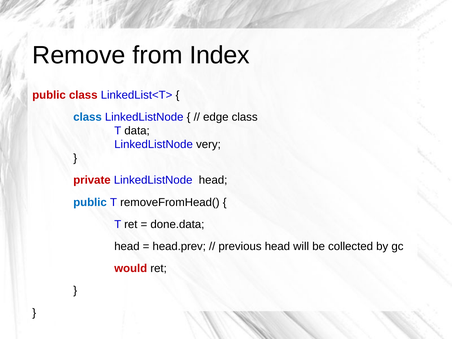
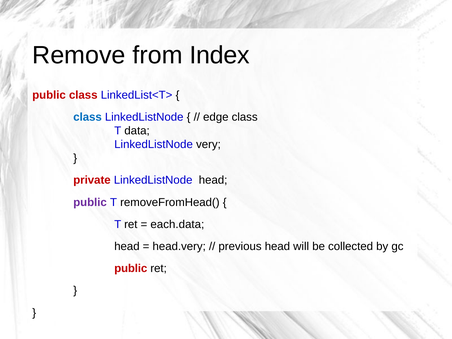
public at (90, 202) colour: blue -> purple
done.data: done.data -> each.data
head.prev: head.prev -> head.very
would at (131, 268): would -> public
